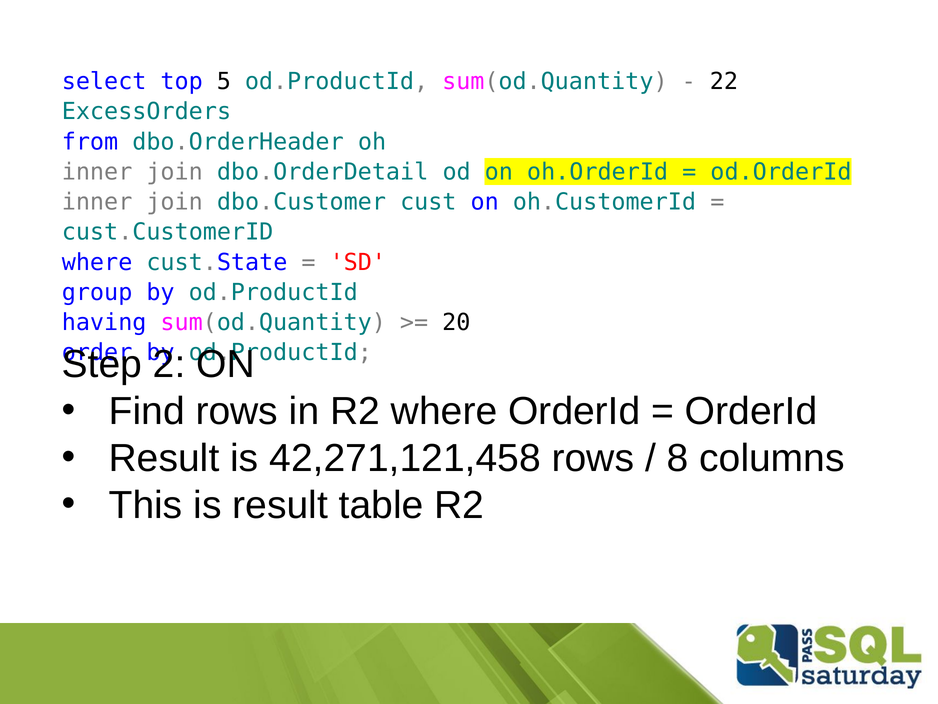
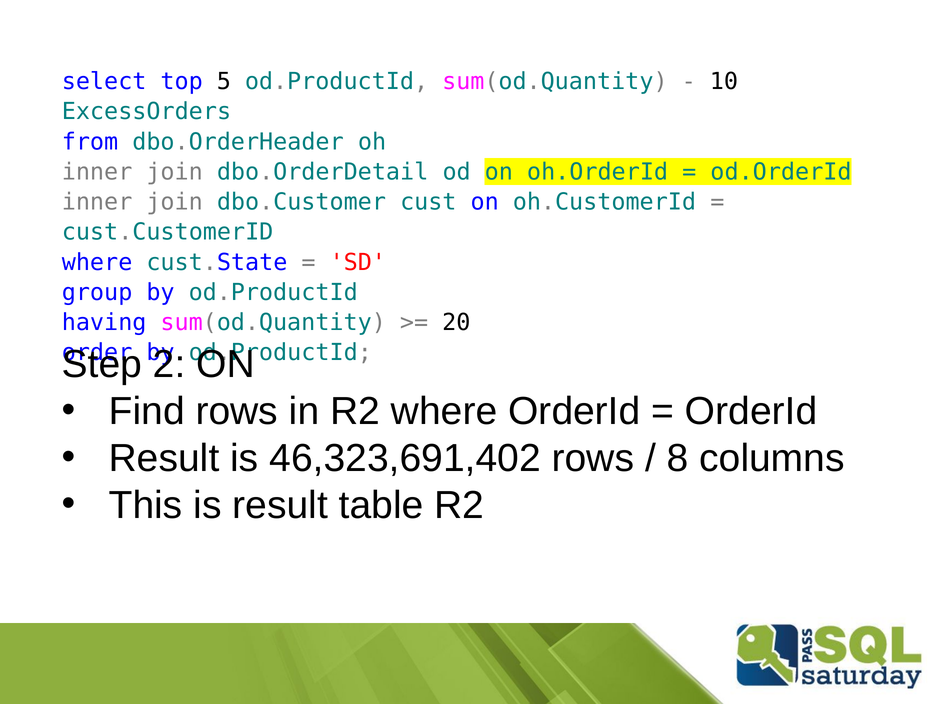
22: 22 -> 10
42,271,121,458: 42,271,121,458 -> 46,323,691,402
